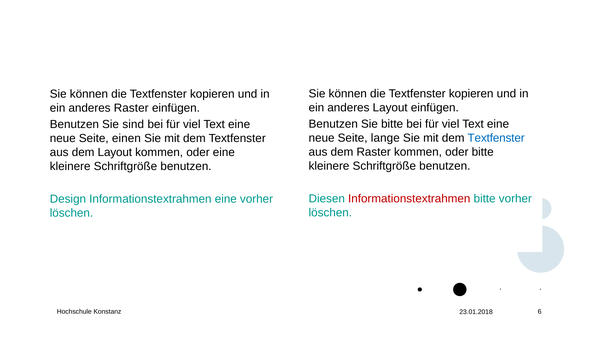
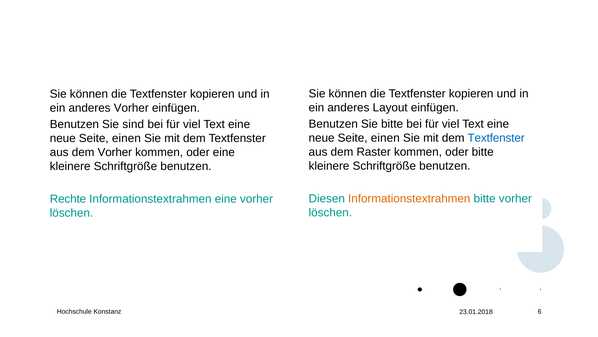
anderes Raster: Raster -> Vorher
lange at (385, 138): lange -> einen
dem Layout: Layout -> Vorher
Informationstextrahmen at (409, 198) colour: red -> orange
Design: Design -> Rechte
